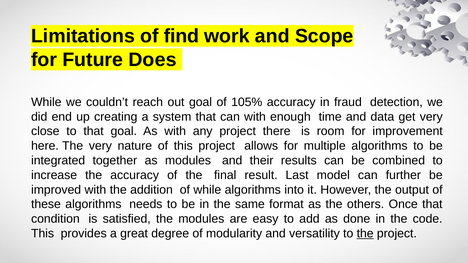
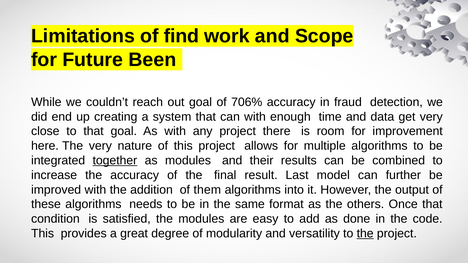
Does: Does -> Been
105%: 105% -> 706%
together underline: none -> present
of while: while -> them
